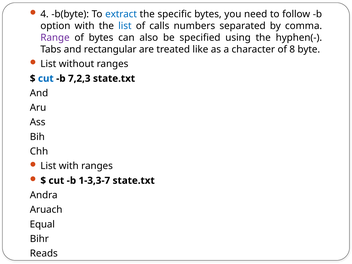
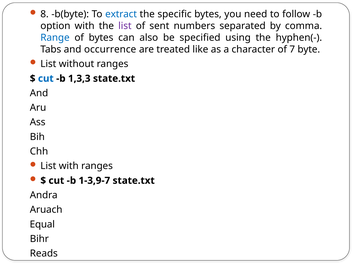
4: 4 -> 8
list at (125, 26) colour: blue -> purple
calls: calls -> sent
Range colour: purple -> blue
rectangular: rectangular -> occurrence
8: 8 -> 7
7,2,3: 7,2,3 -> 1,3,3
1-3,3-7: 1-3,3-7 -> 1-3,9-7
